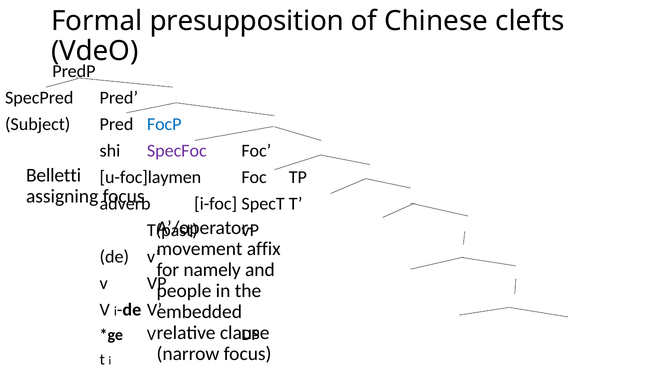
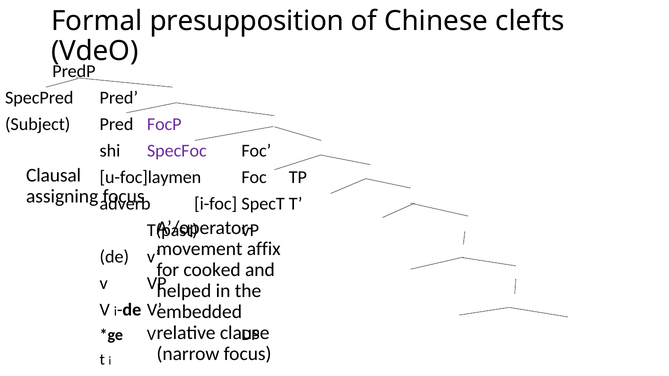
FocP colour: blue -> purple
Belletti: Belletti -> Clausal
namely: namely -> cooked
people: people -> helped
